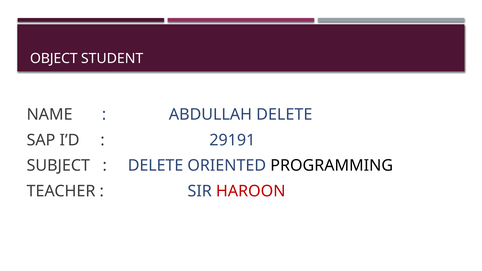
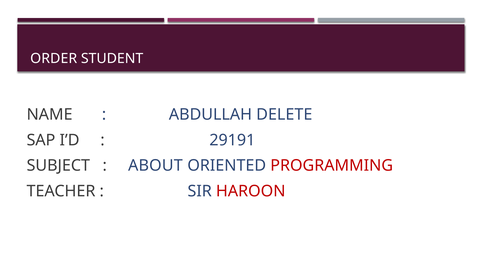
OBJECT: OBJECT -> ORDER
DELETE at (156, 166): DELETE -> ABOUT
PROGRAMMING colour: black -> red
